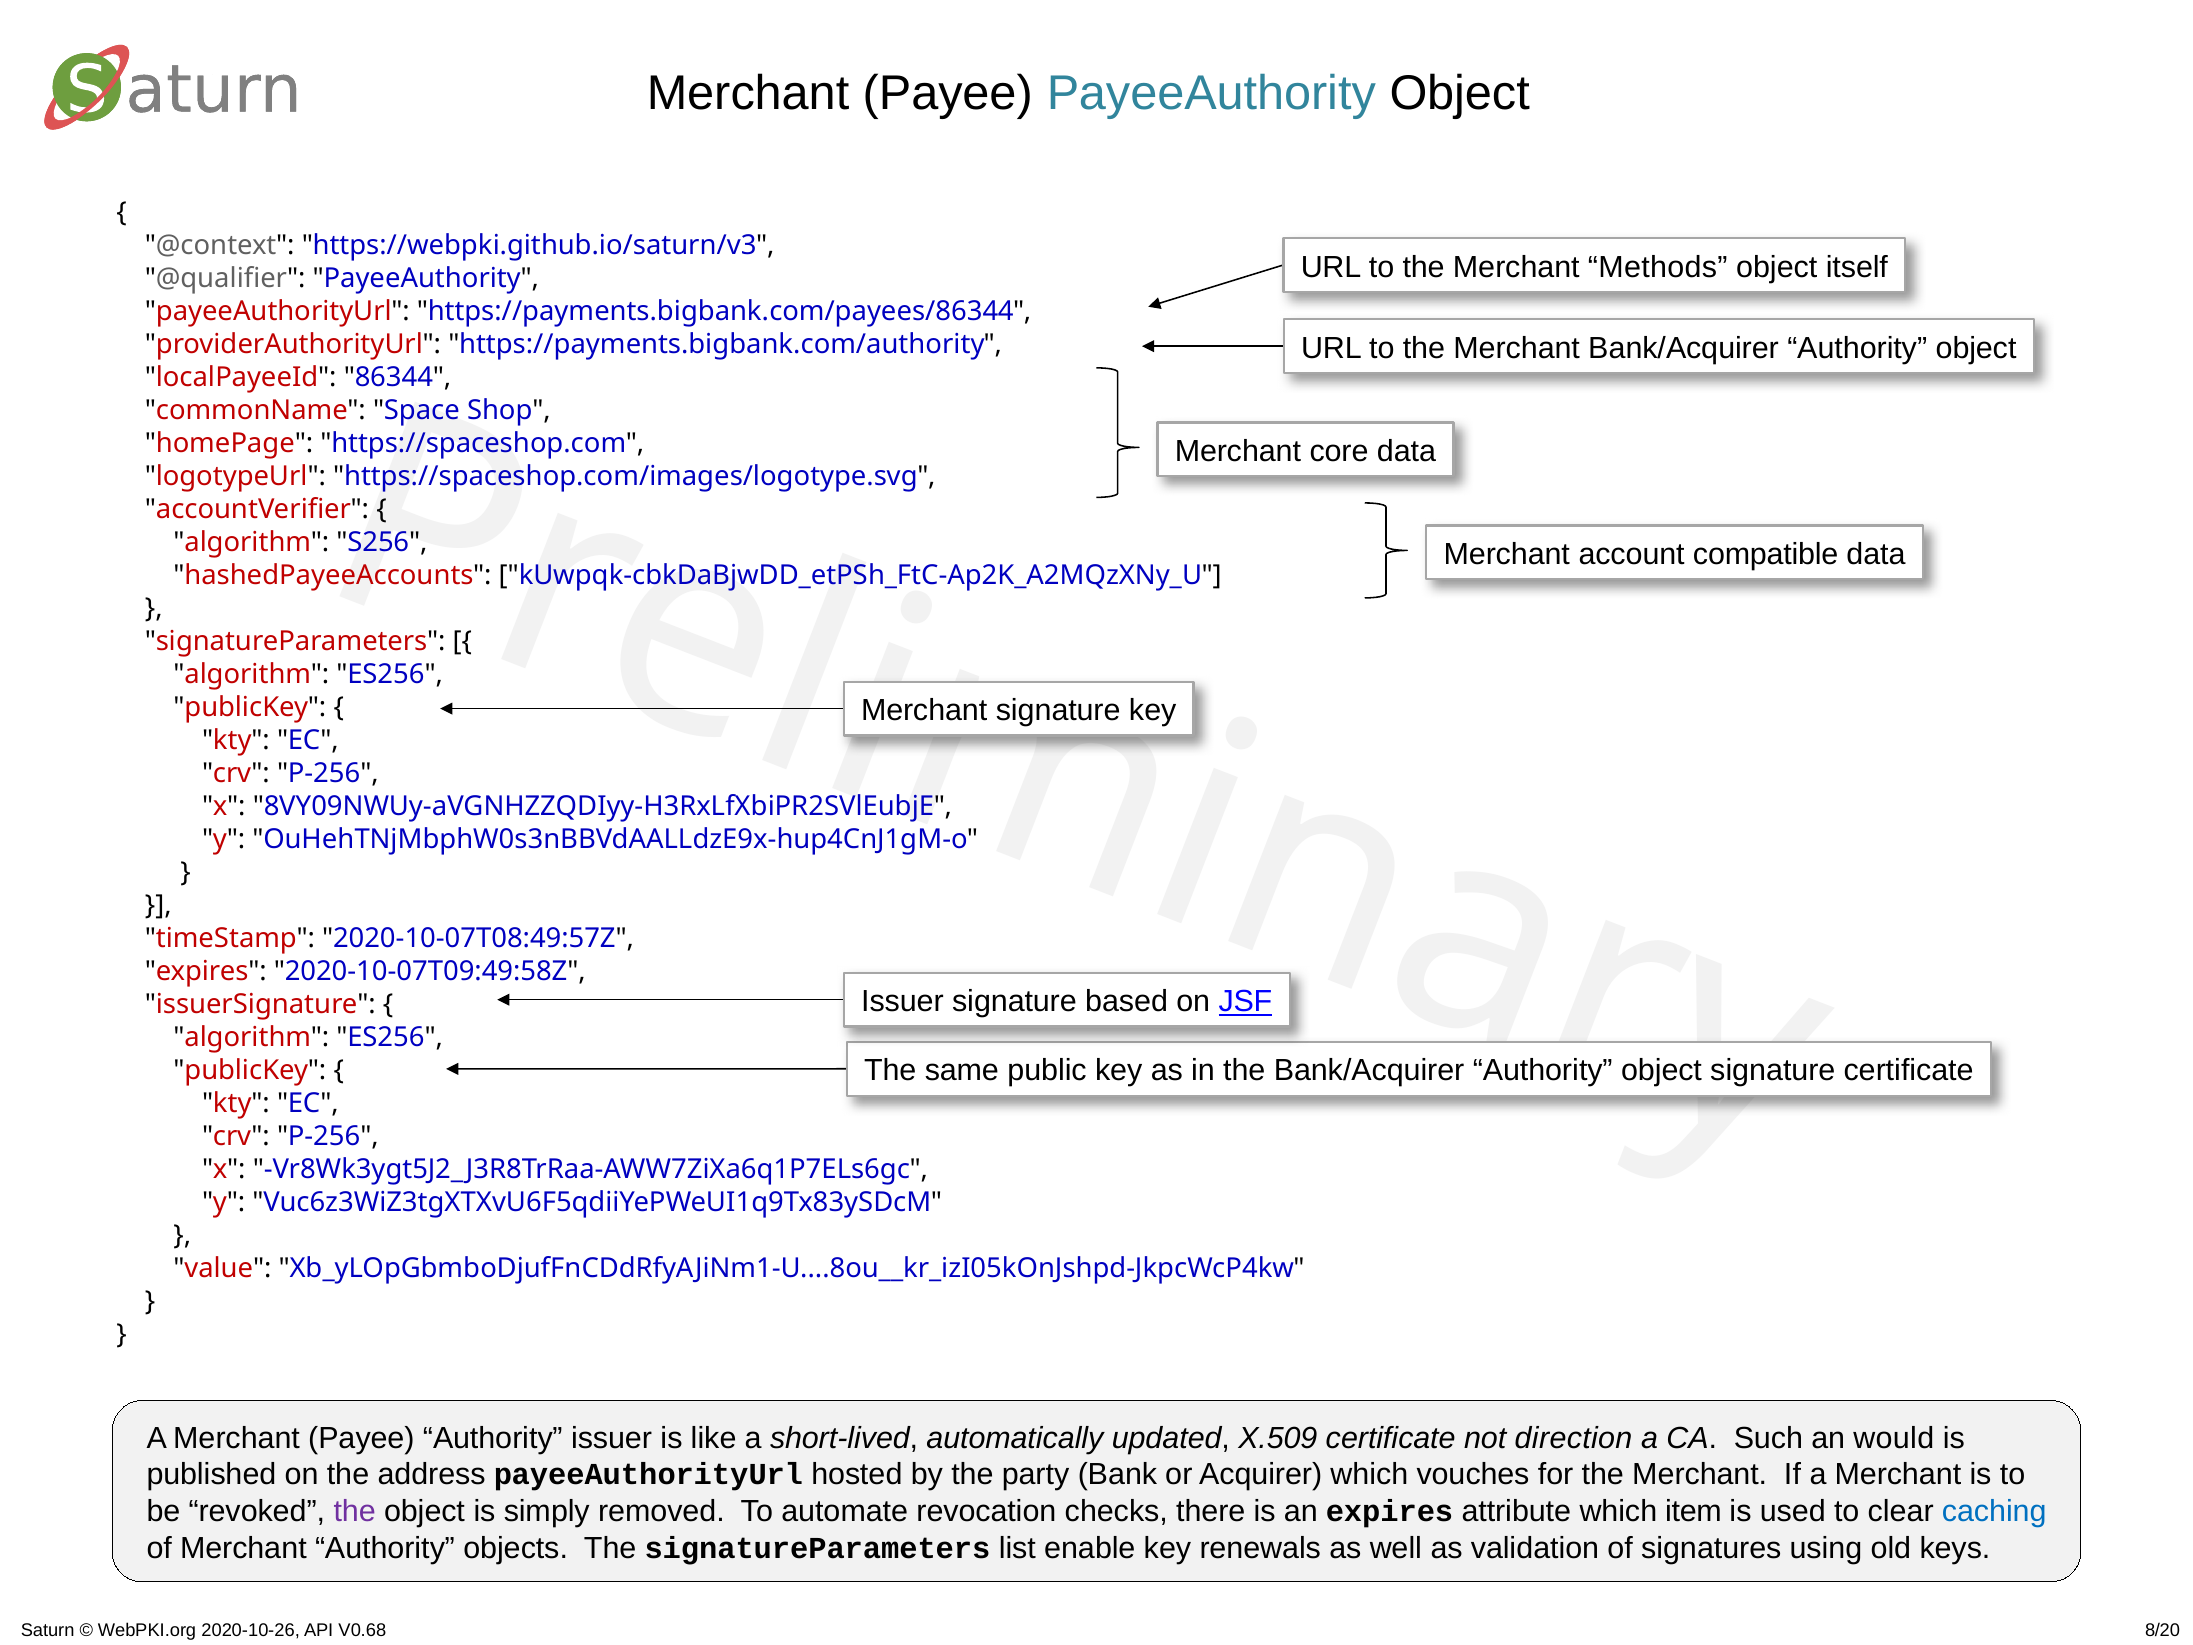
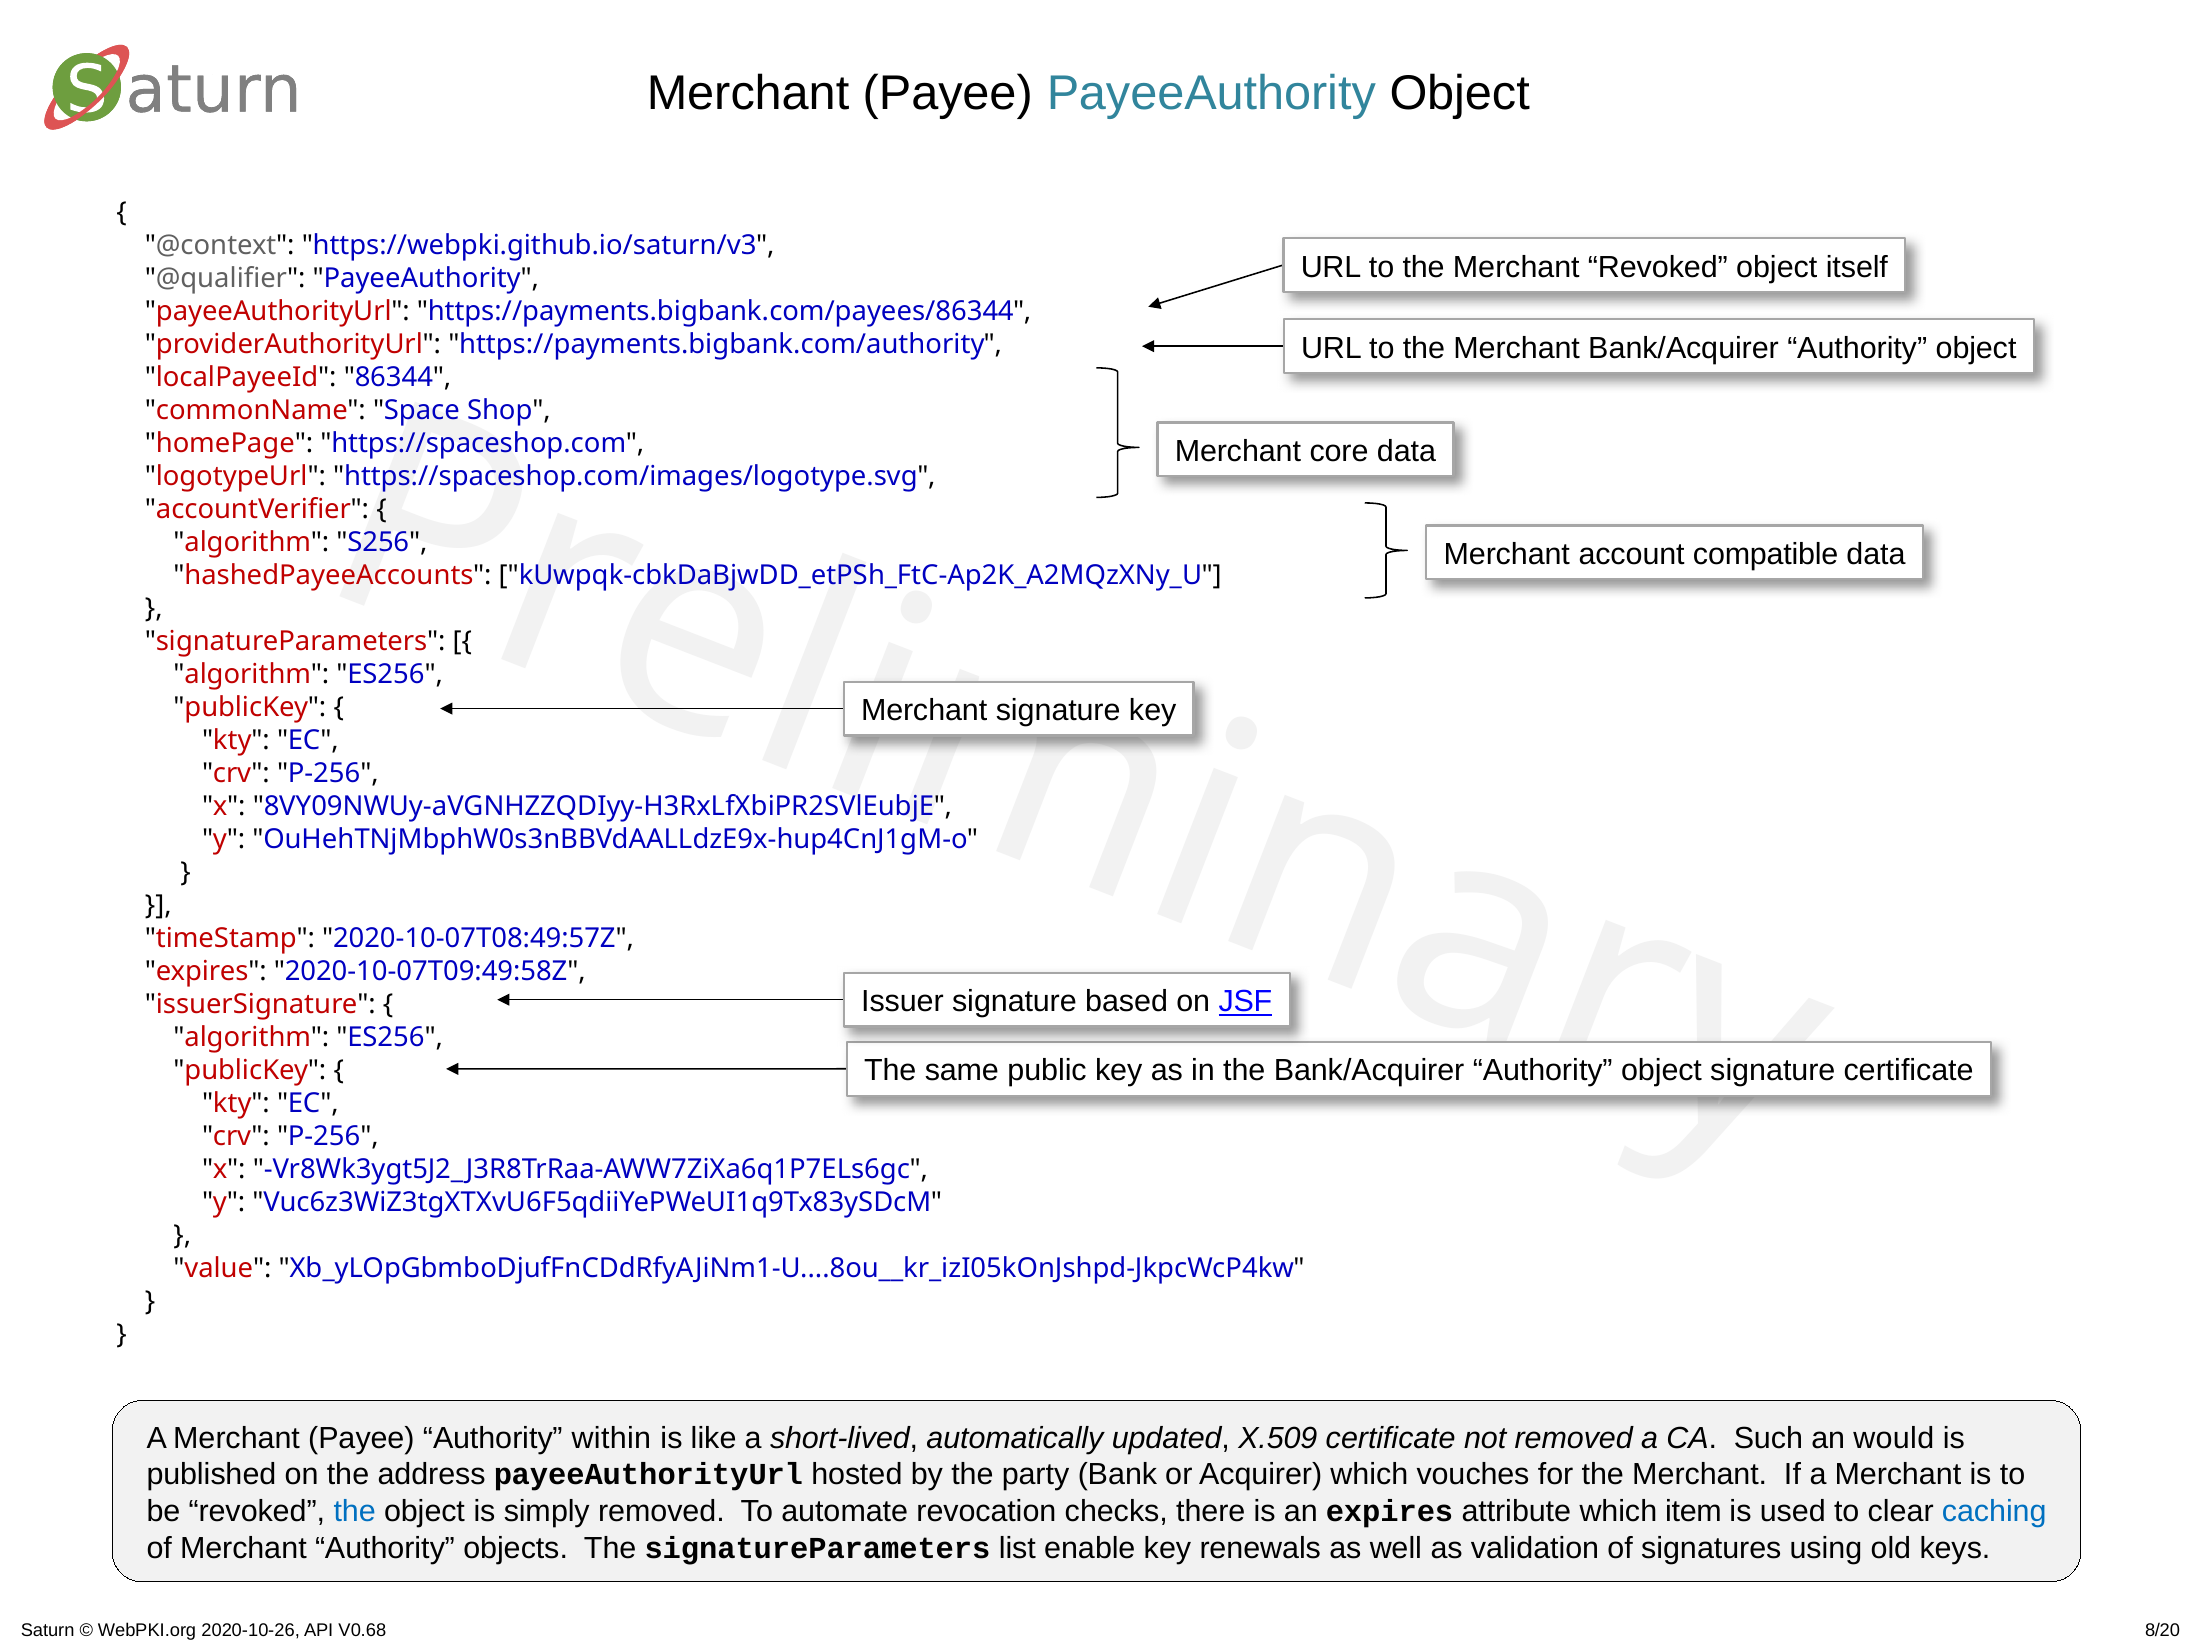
Merchant Methods: Methods -> Revoked
Authority issuer: issuer -> within
not direction: direction -> removed
the at (355, 1511) colour: purple -> blue
